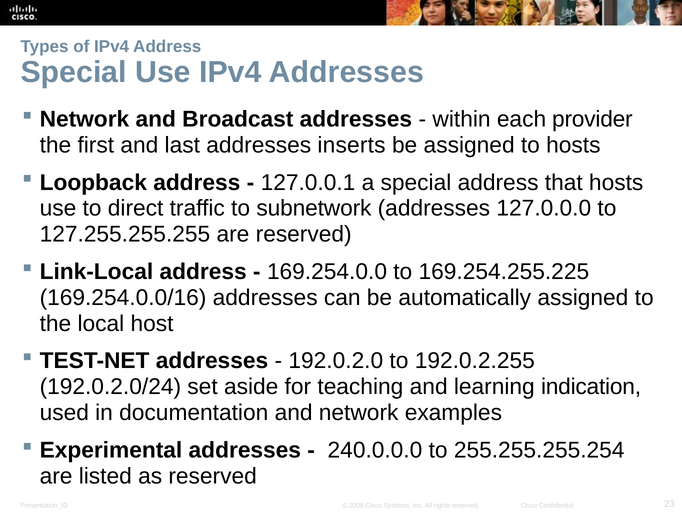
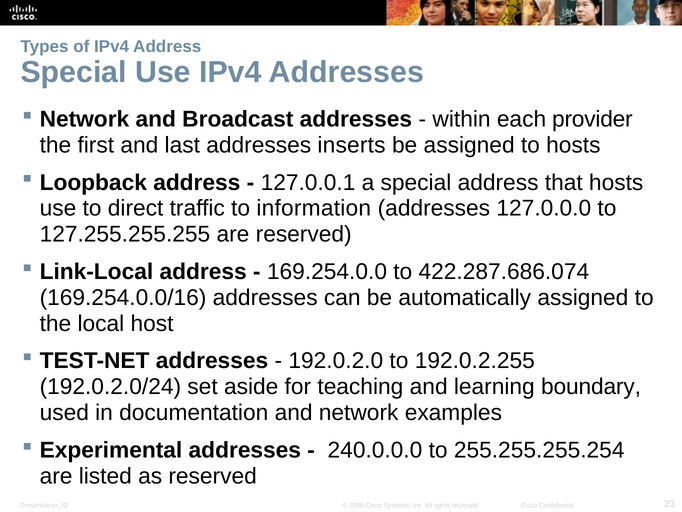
subnetwork: subnetwork -> information
169.254.255.225: 169.254.255.225 -> 422.287.686.074
indication: indication -> boundary
